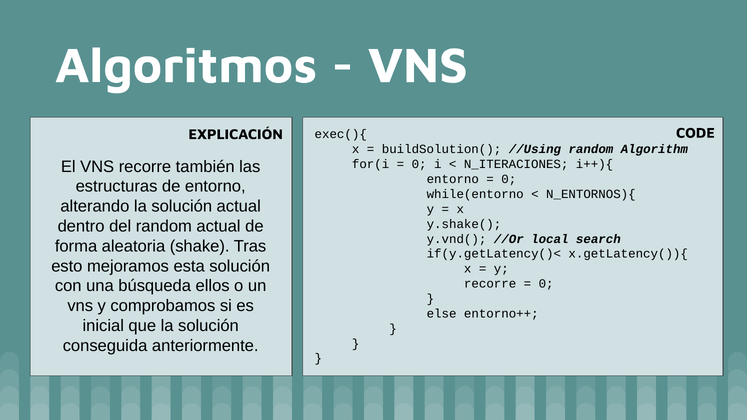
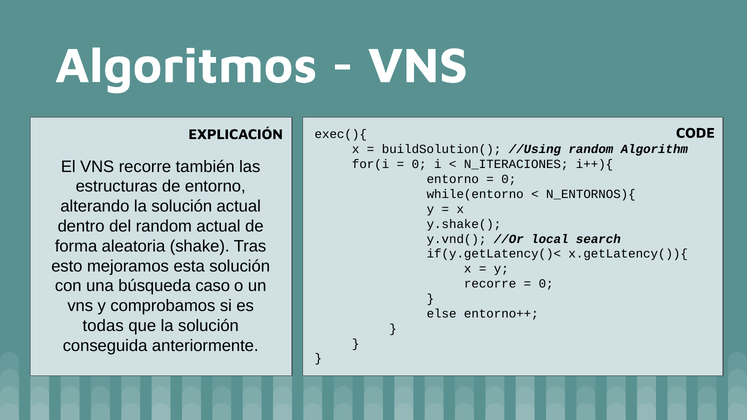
ellos: ellos -> caso
inicial: inicial -> todas
